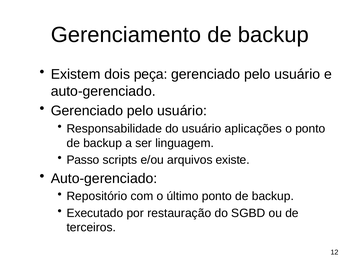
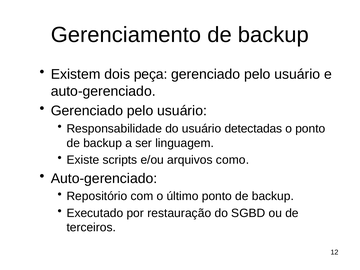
aplicações: aplicações -> detectadas
Passo: Passo -> Existe
existe: existe -> como
